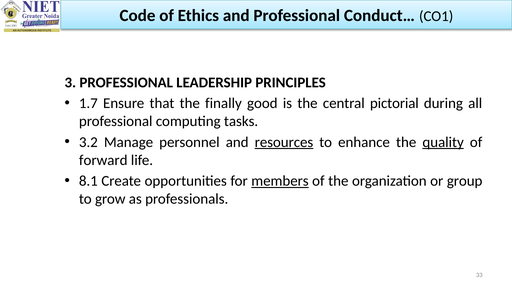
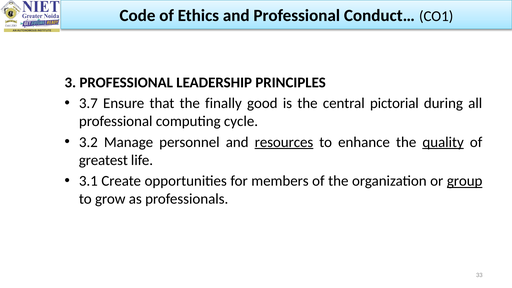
1.7: 1.7 -> 3.7
tasks: tasks -> cycle
forward: forward -> greatest
8.1: 8.1 -> 3.1
members underline: present -> none
group underline: none -> present
